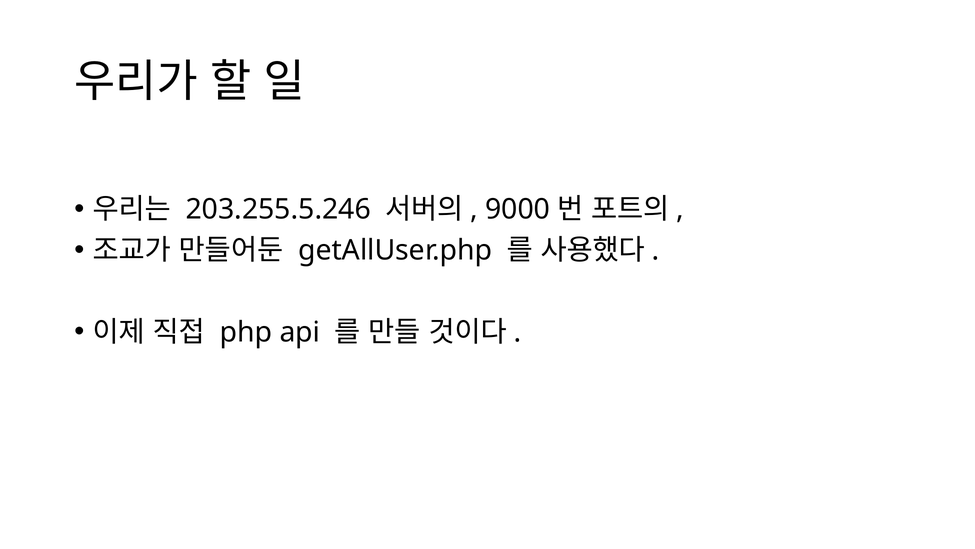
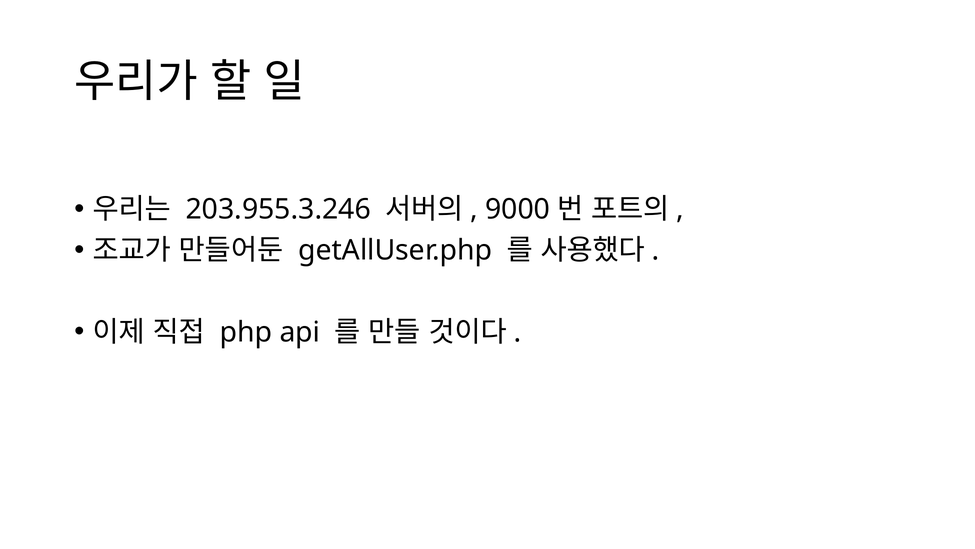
203.255.5.246: 203.255.5.246 -> 203.955.3.246
